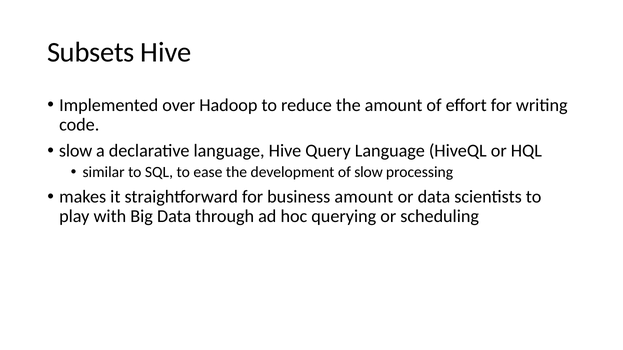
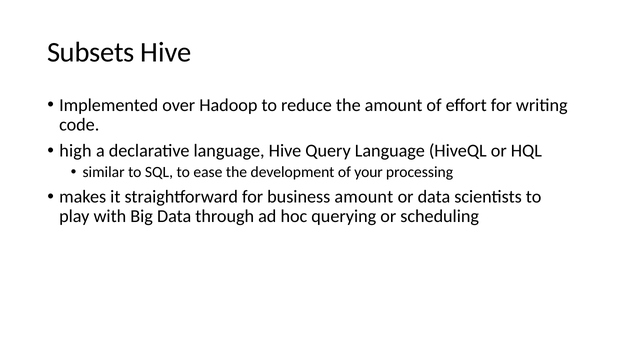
slow at (76, 151): slow -> high
of slow: slow -> your
